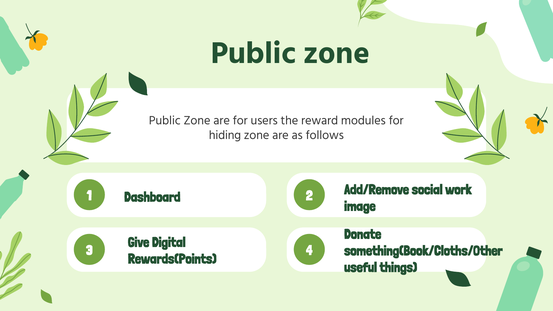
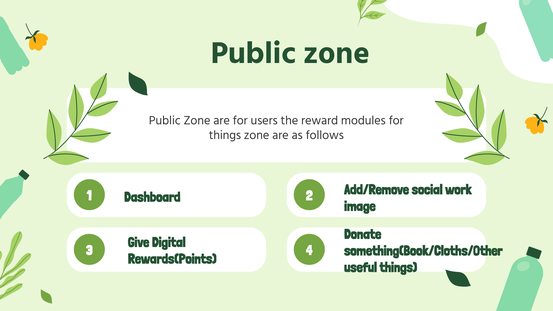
hiding at (225, 135): hiding -> things
